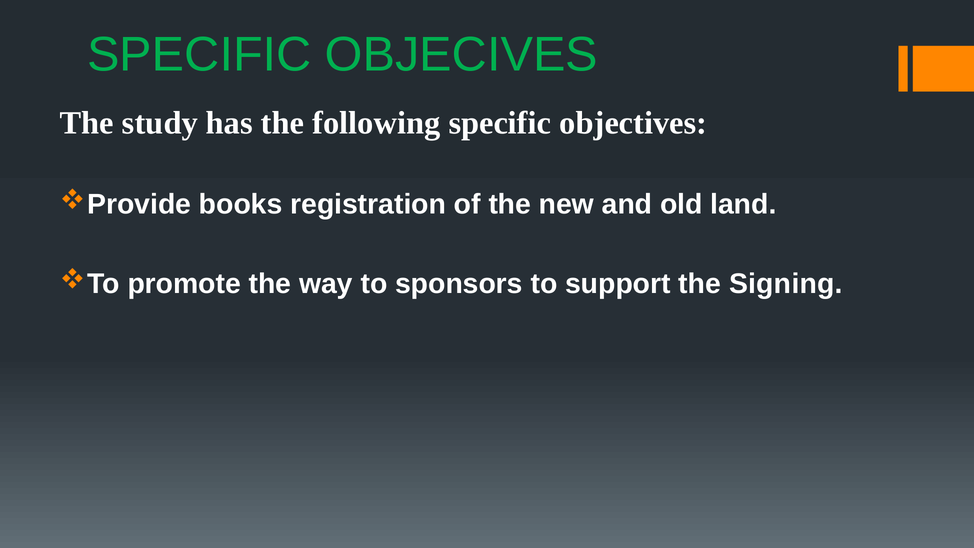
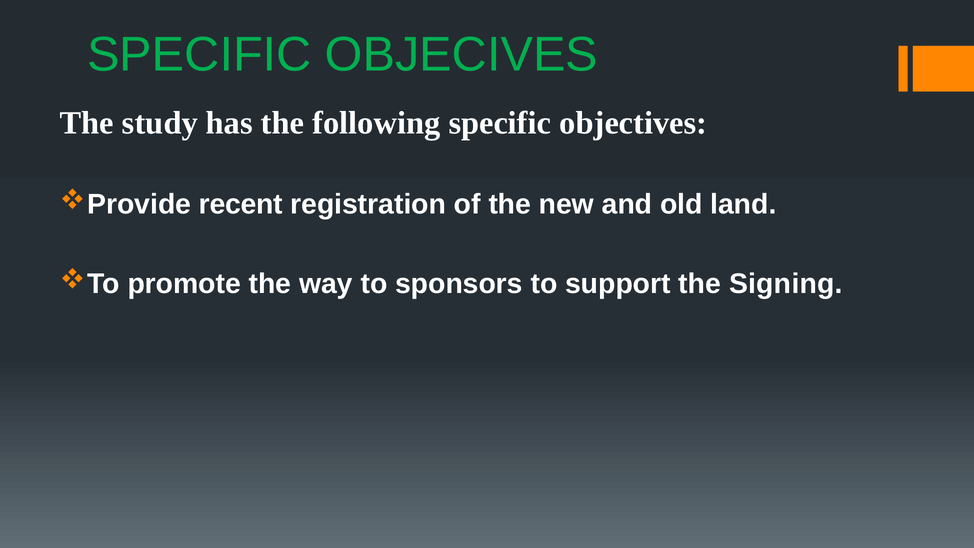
books: books -> recent
